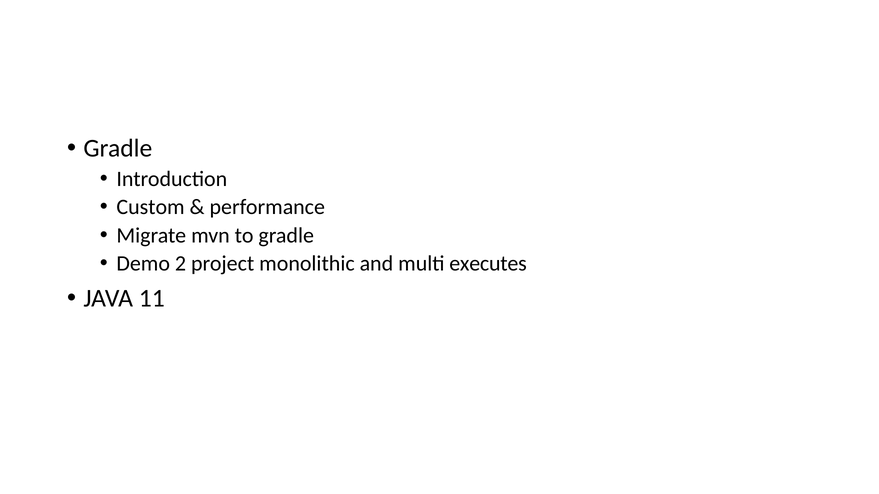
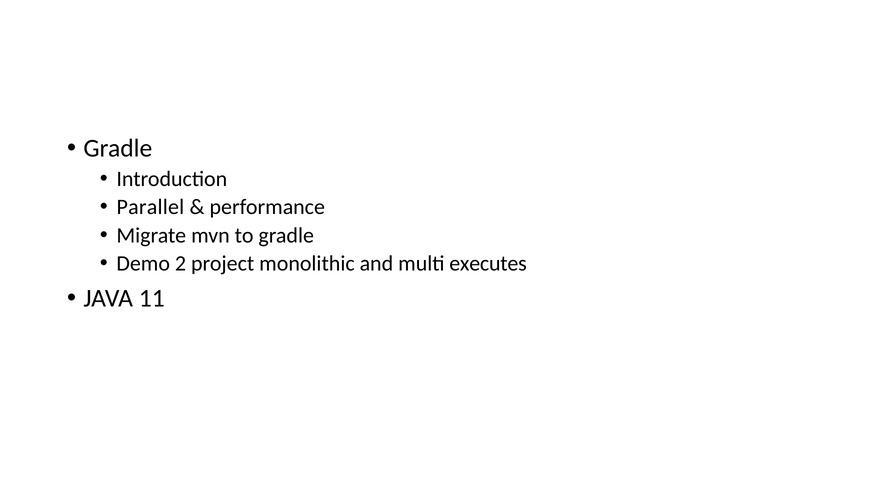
Custom: Custom -> Parallel
